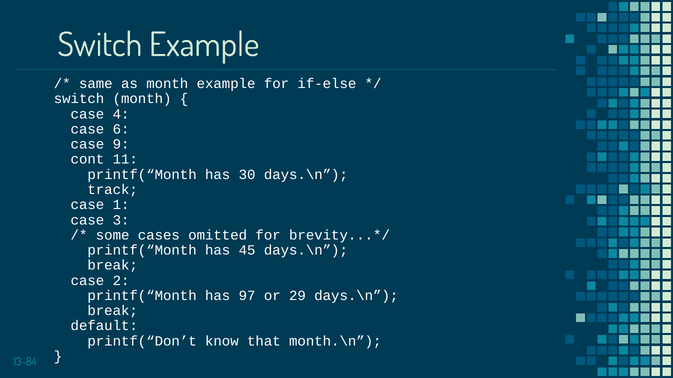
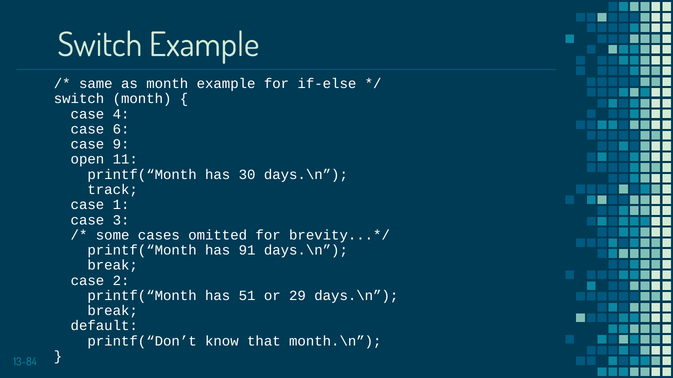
cont: cont -> open
45: 45 -> 91
97: 97 -> 51
